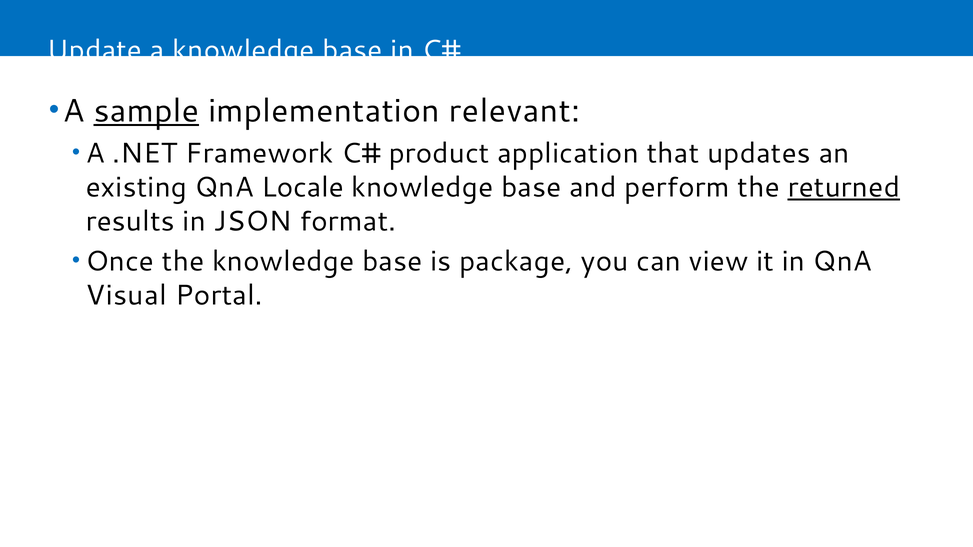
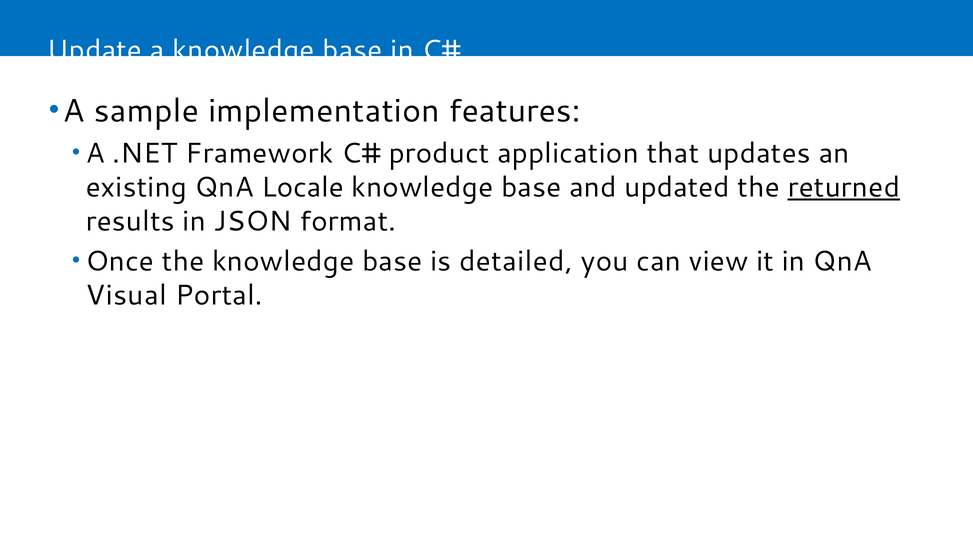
sample underline: present -> none
relevant: relevant -> features
perform: perform -> updated
package: package -> detailed
